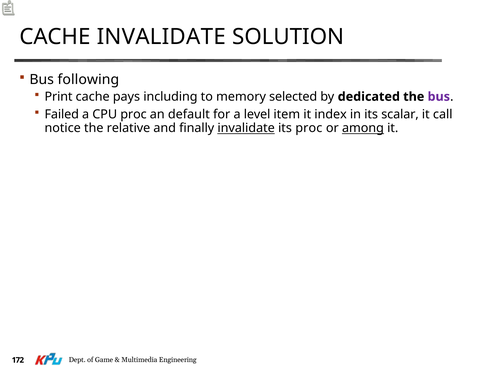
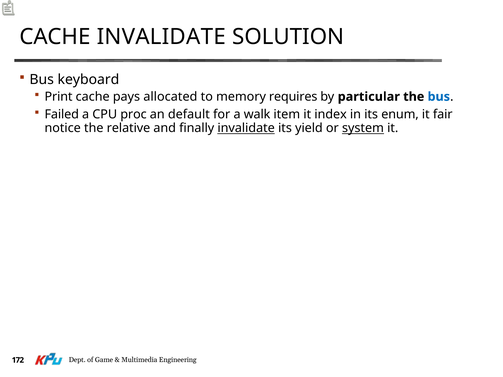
following: following -> keyboard
including: including -> allocated
selected: selected -> requires
dedicated: dedicated -> particular
bus at (439, 97) colour: purple -> blue
level: level -> walk
scalar: scalar -> enum
call: call -> fair
its proc: proc -> yield
among: among -> system
